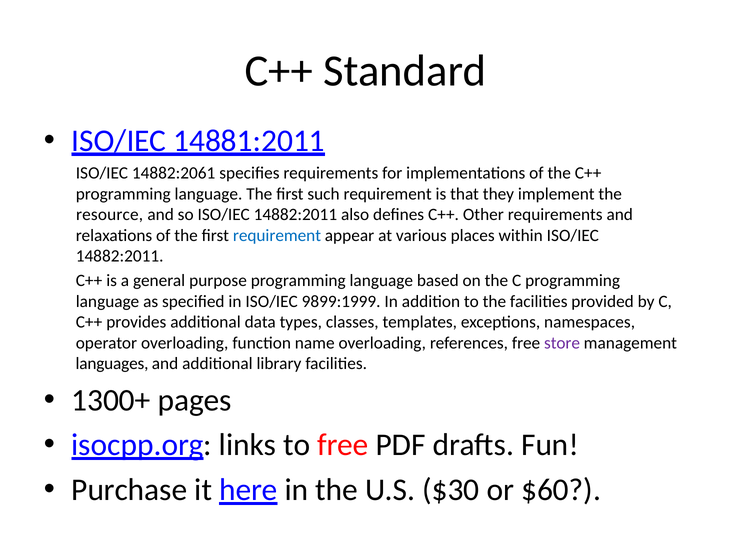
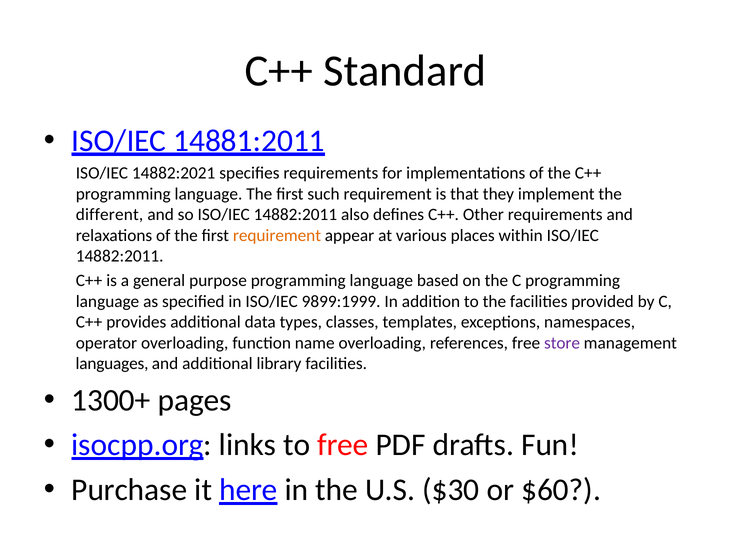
14882:2061: 14882:2061 -> 14882:2021
resource: resource -> different
requirement at (277, 235) colour: blue -> orange
